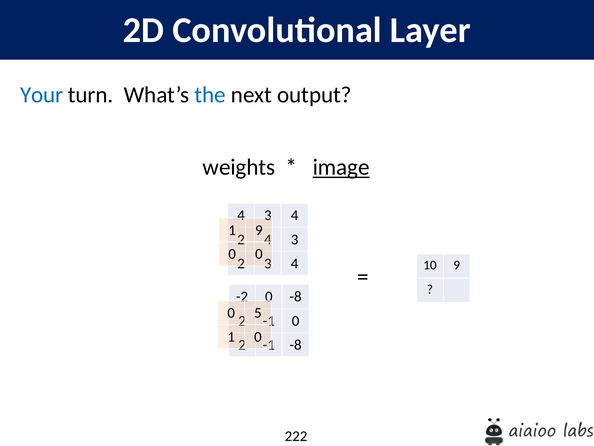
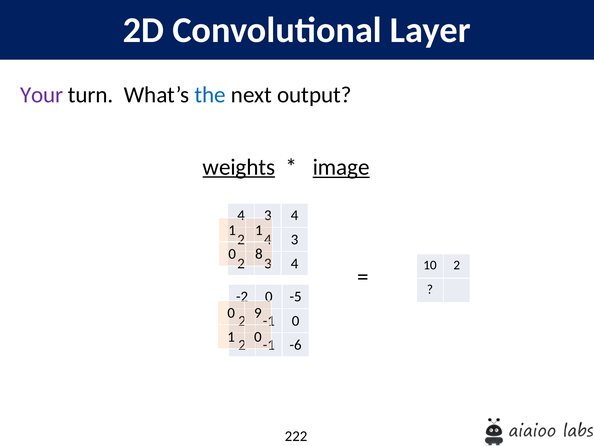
Your colour: blue -> purple
weights underline: none -> present
1 9: 9 -> 1
0 0: 0 -> 8
10 9: 9 -> 2
-8 at (296, 296): -8 -> -5
5: 5 -> 9
-8 at (296, 345): -8 -> -6
